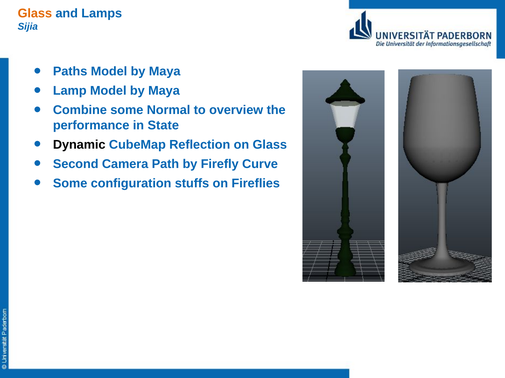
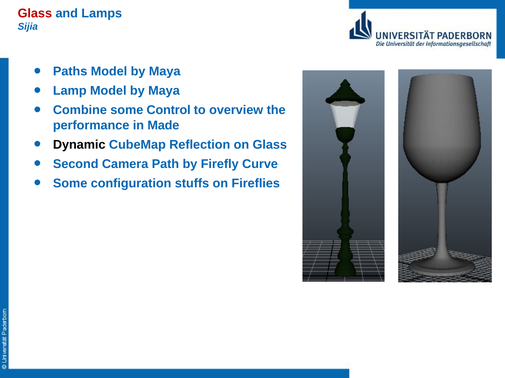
Glass at (35, 14) colour: orange -> red
Normal: Normal -> Control
State: State -> Made
